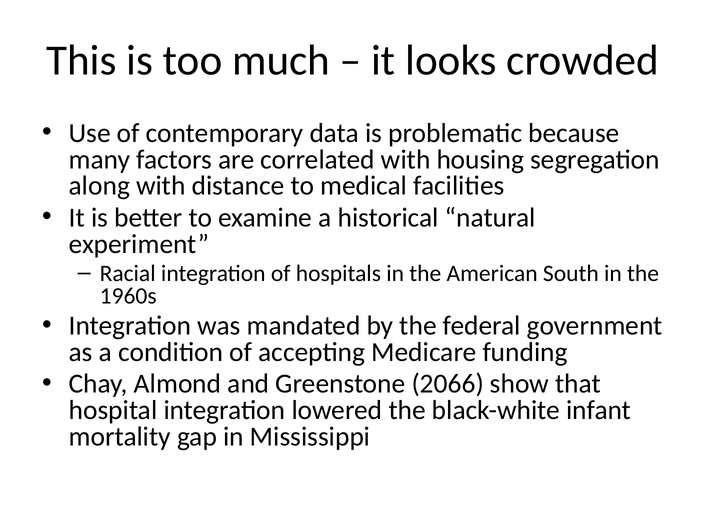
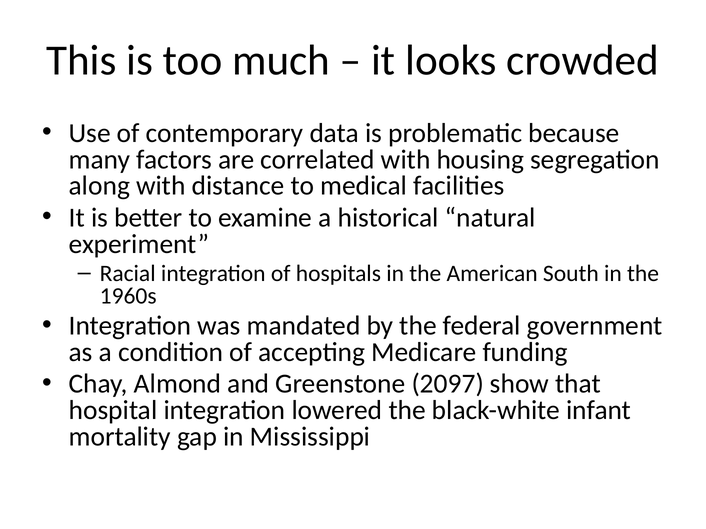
2066: 2066 -> 2097
